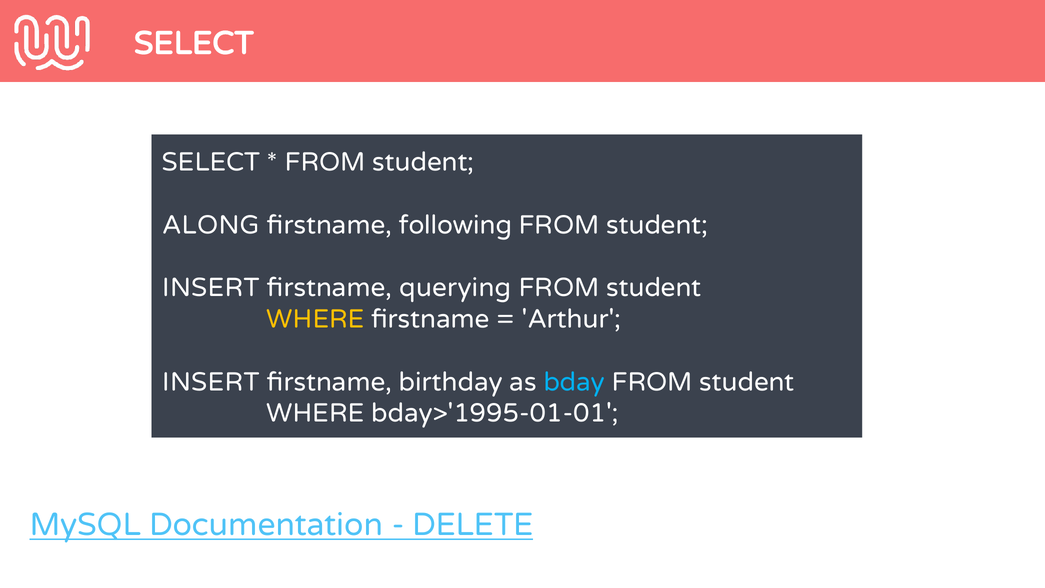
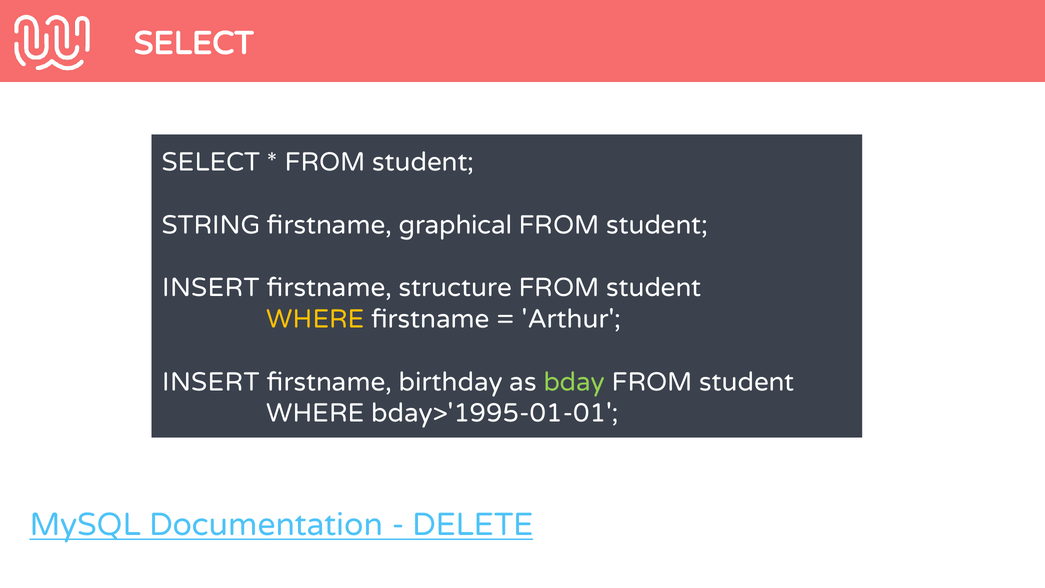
ALONG: ALONG -> STRING
following: following -> graphical
querying: querying -> structure
bday colour: light blue -> light green
